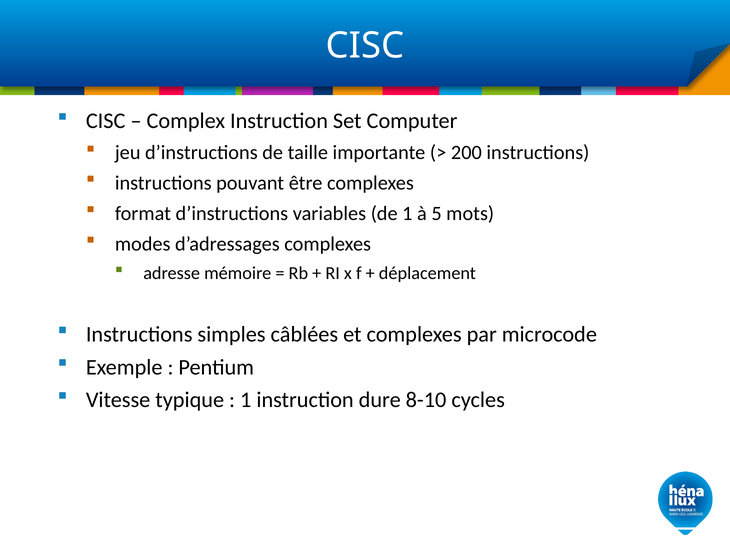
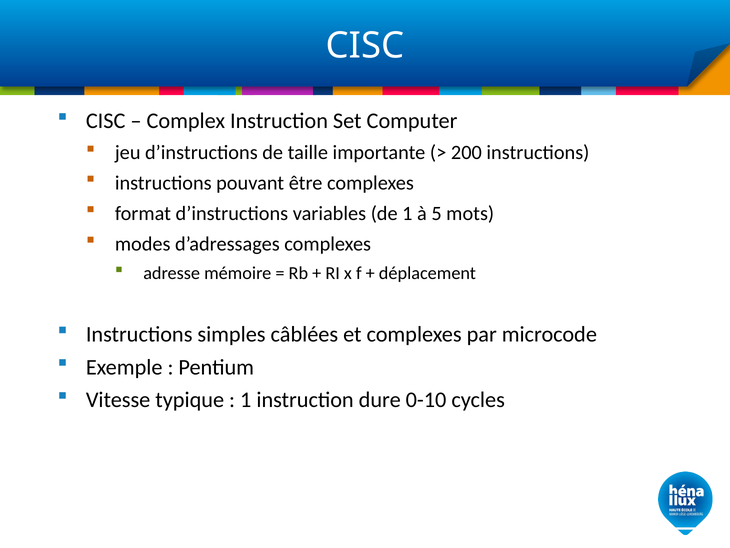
8-10: 8-10 -> 0-10
